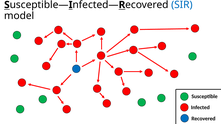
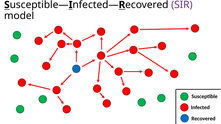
SIR colour: blue -> purple
